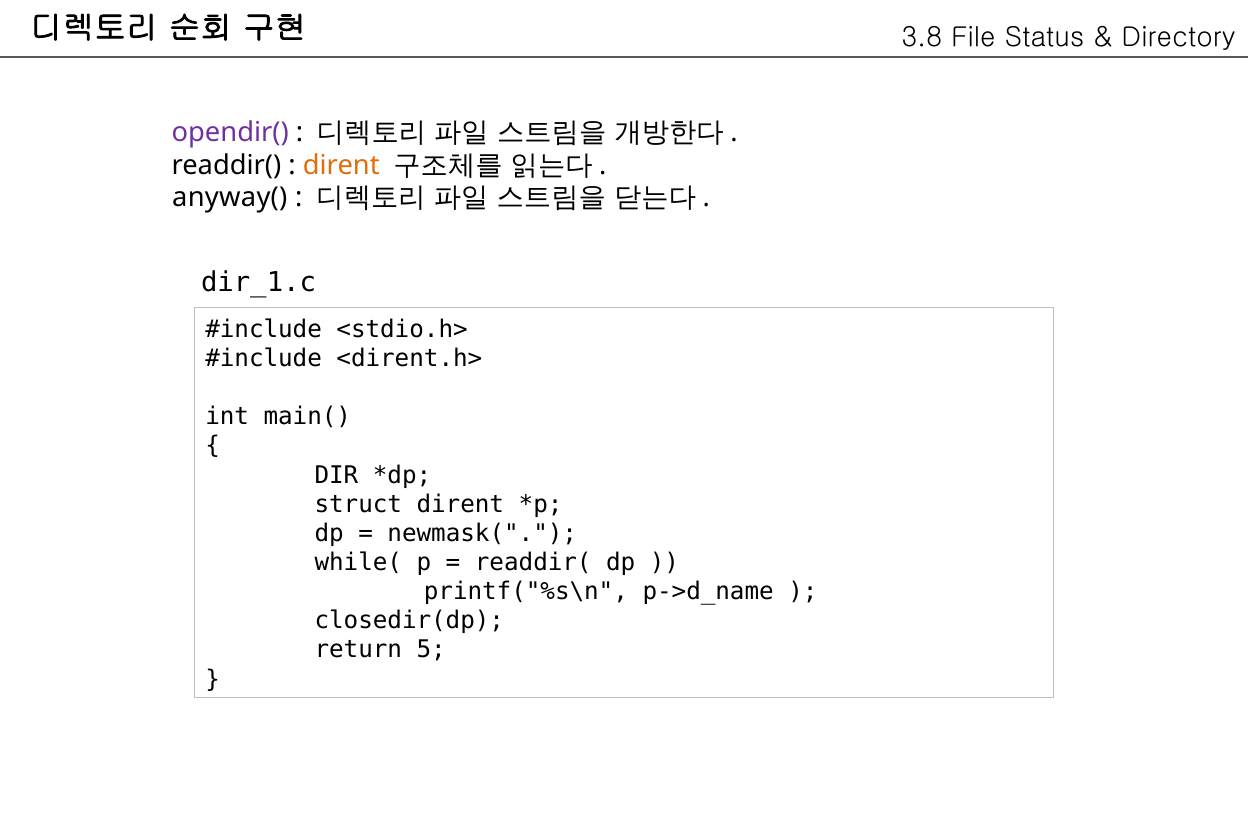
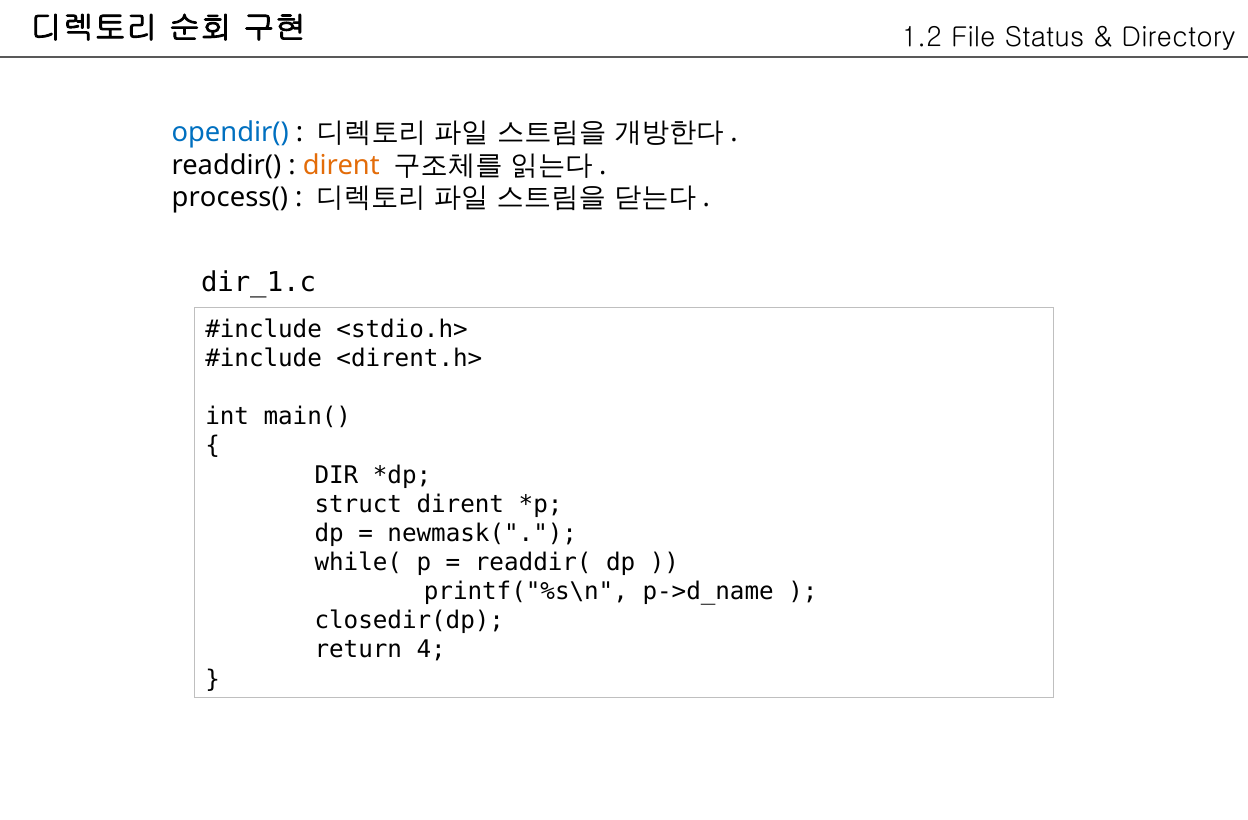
3.8: 3.8 -> 1.2
opendir( colour: purple -> blue
anyway(: anyway( -> process(
5: 5 -> 4
